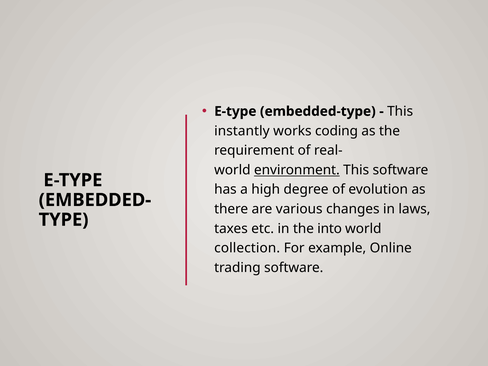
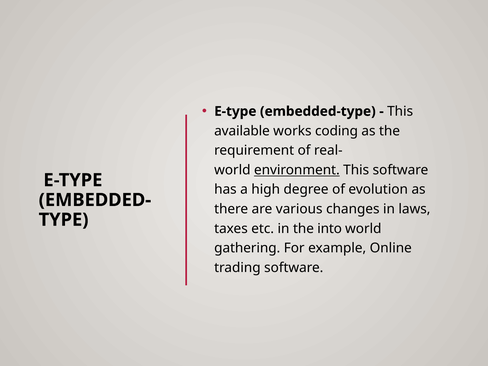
instantly: instantly -> available
collection: collection -> gathering
